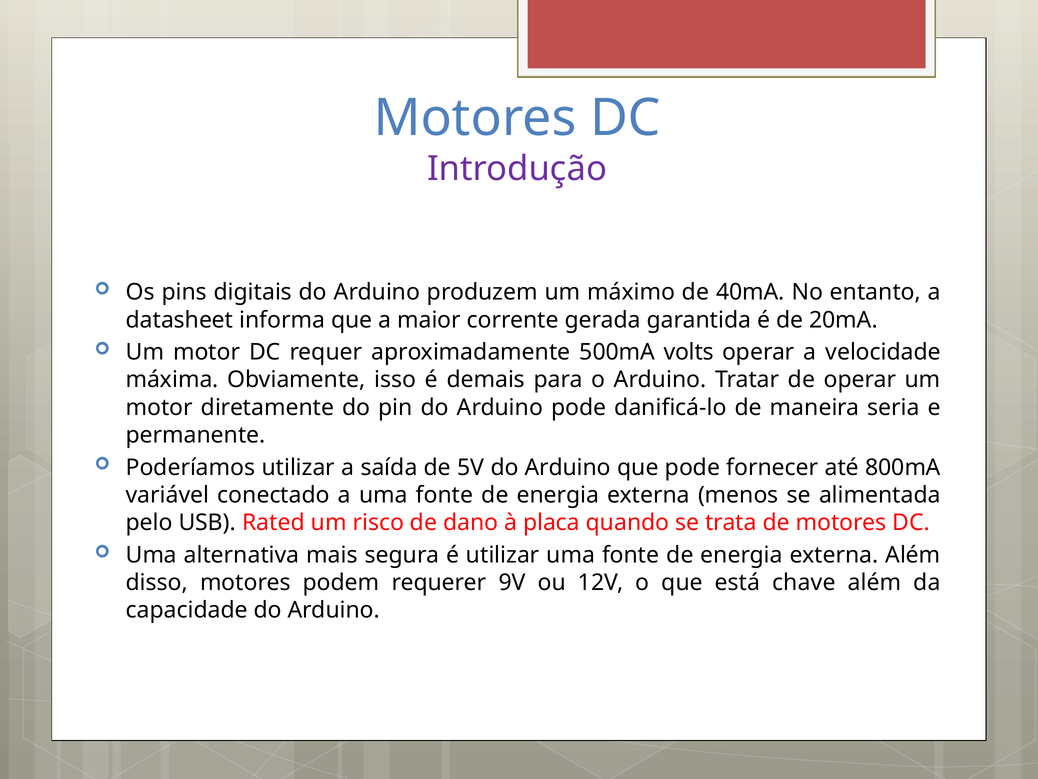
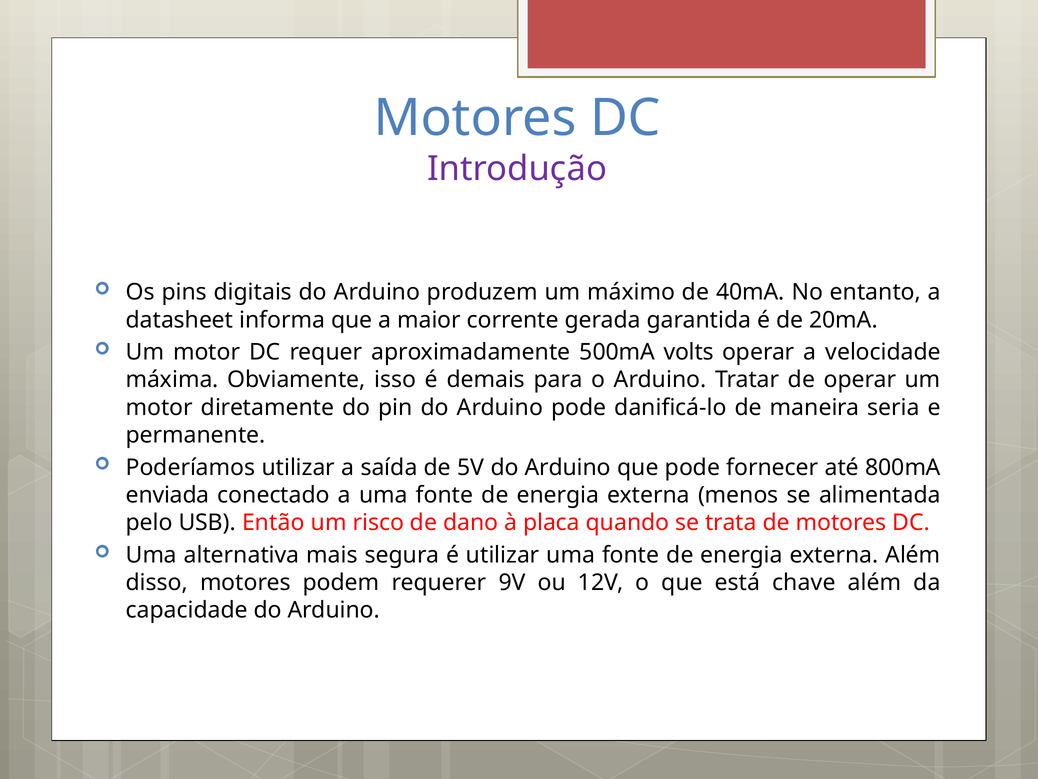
variável: variável -> enviada
Rated: Rated -> Então
